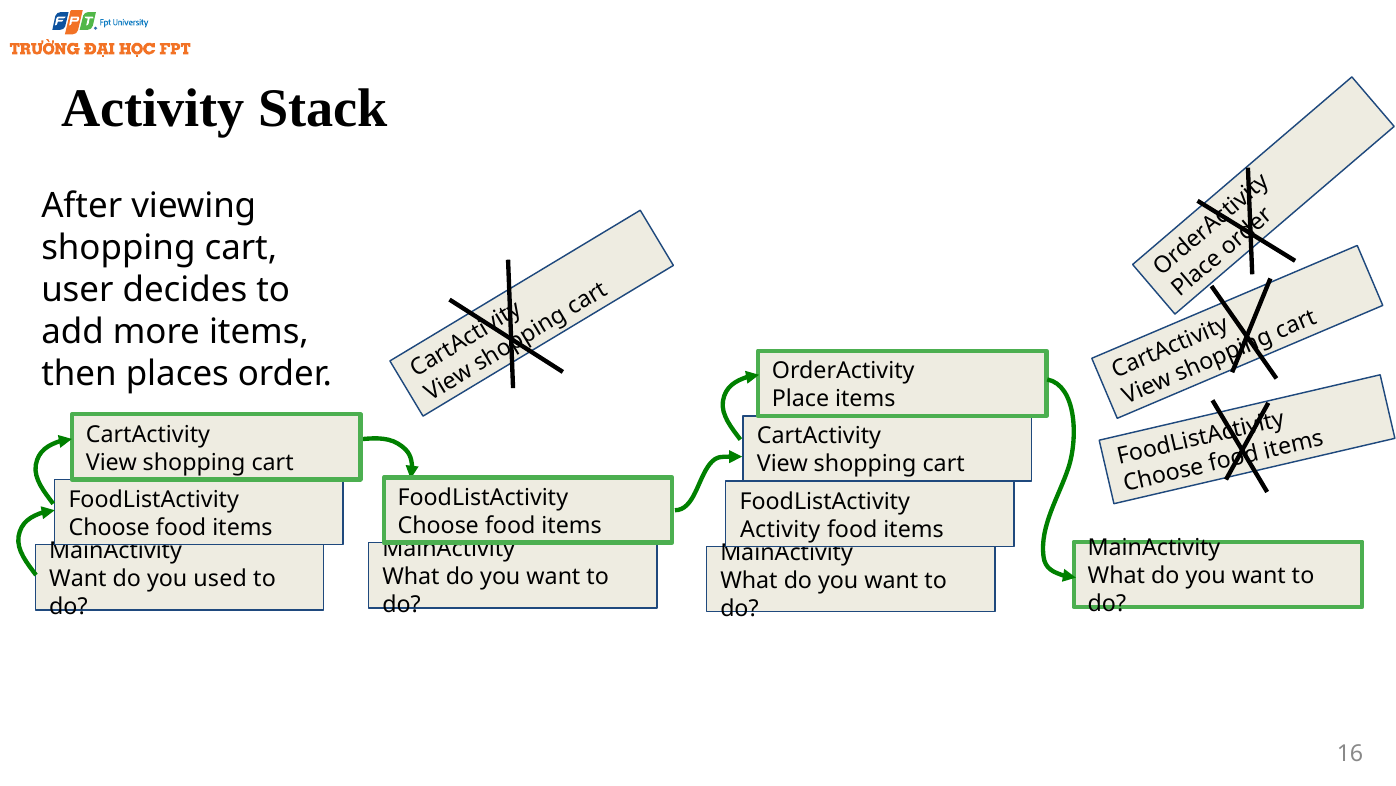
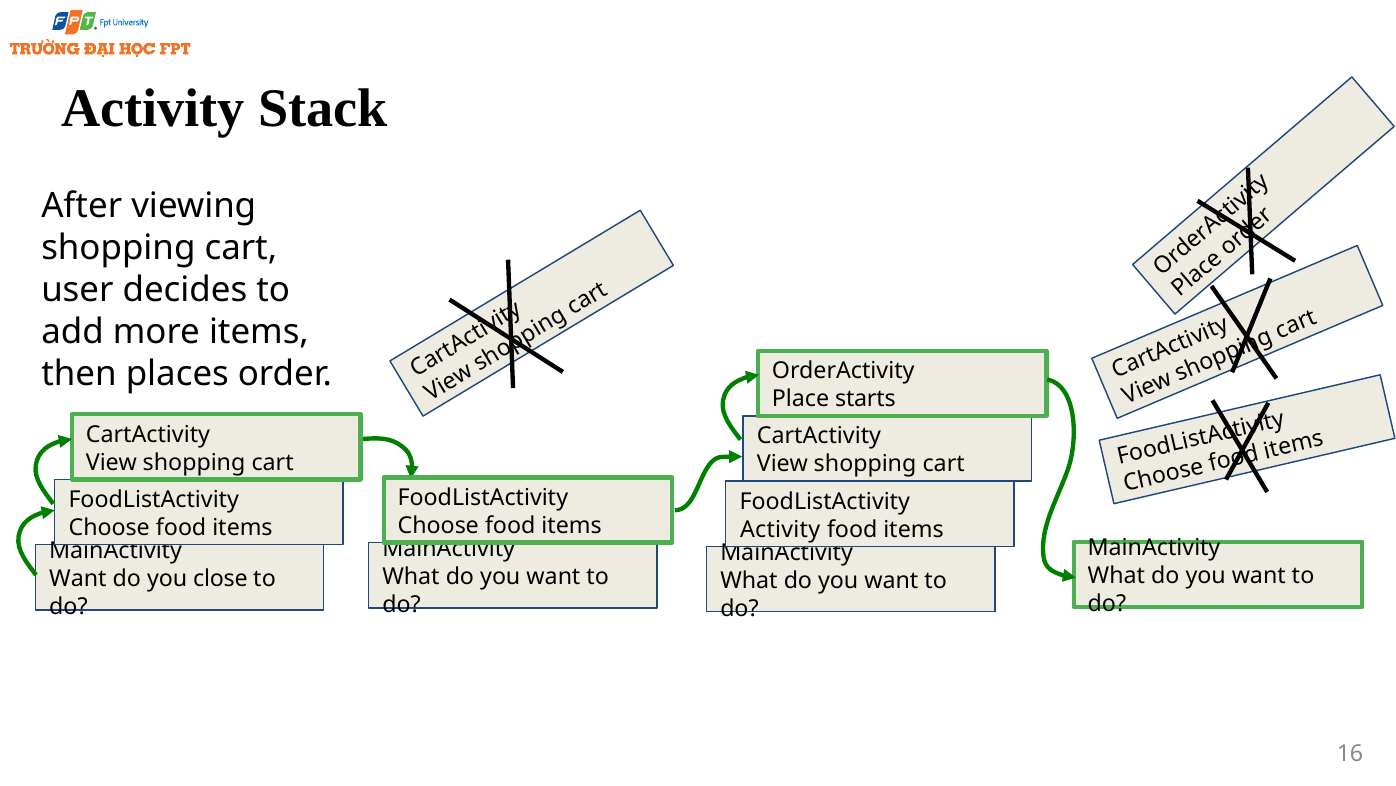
Place items: items -> starts
used: used -> close
